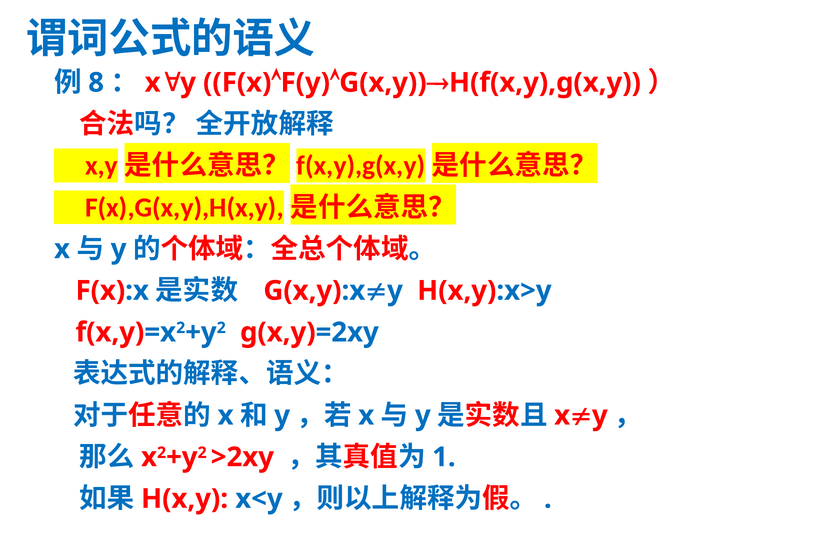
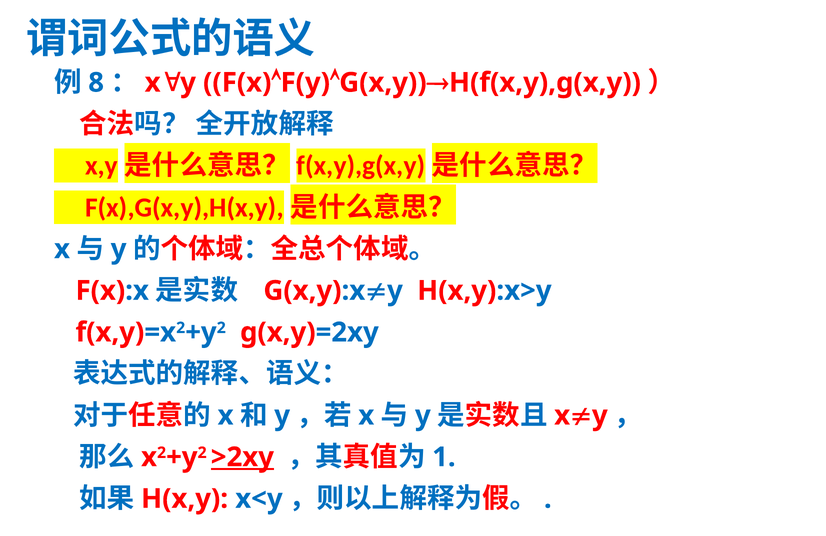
>2xy underline: none -> present
